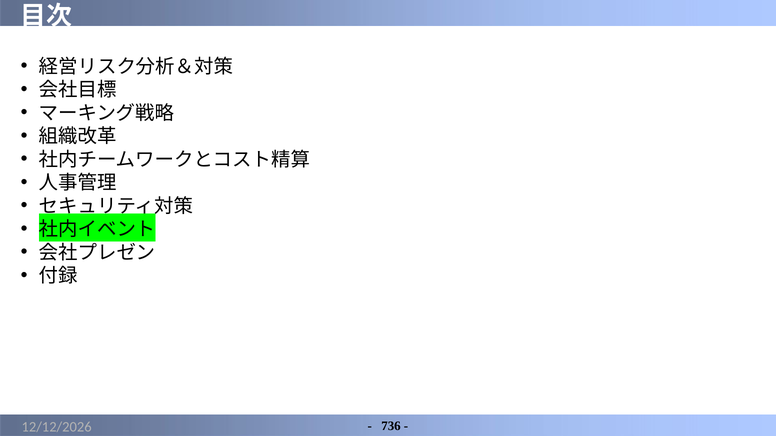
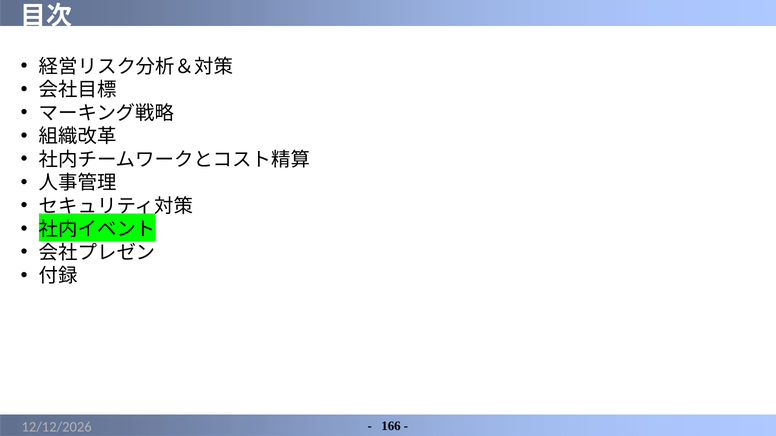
736: 736 -> 166
